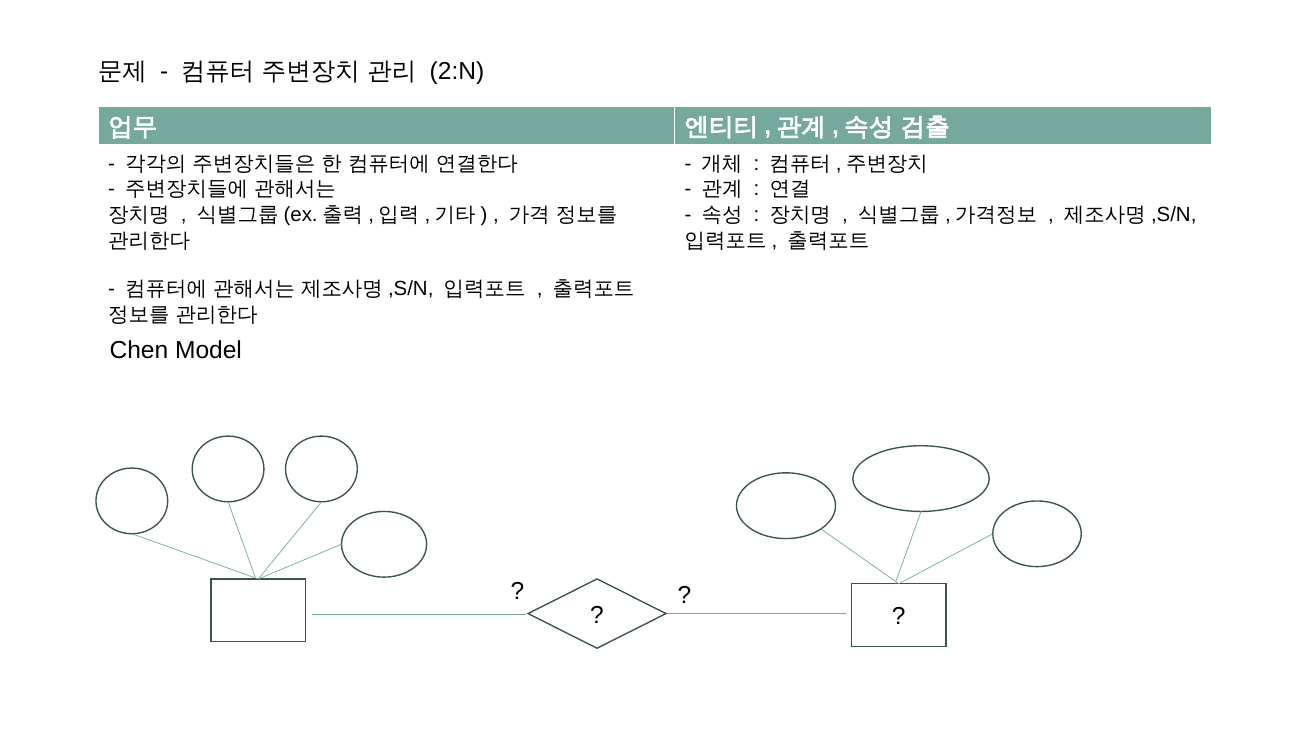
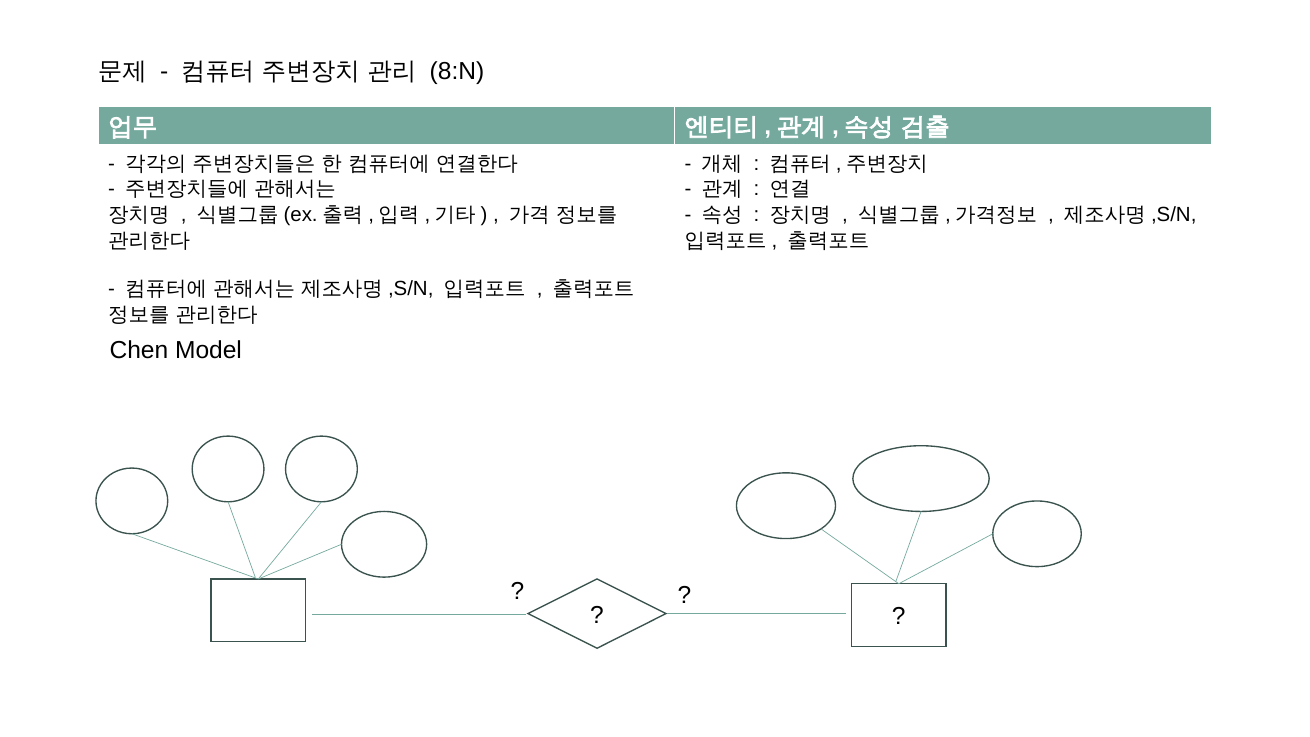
2:N: 2:N -> 8:N
